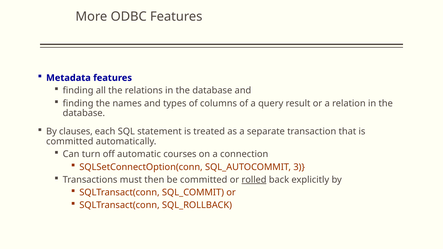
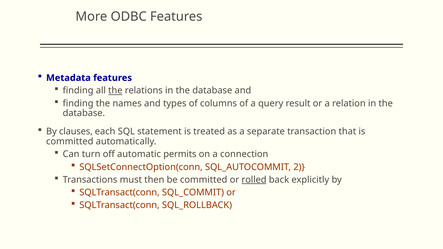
the at (115, 91) underline: none -> present
courses: courses -> permits
3: 3 -> 2
